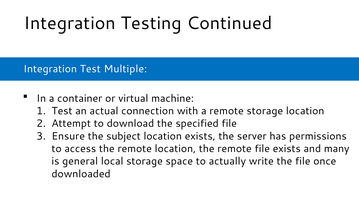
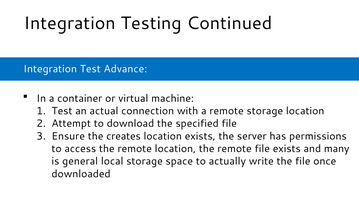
Multiple: Multiple -> Advance
subject: subject -> creates
